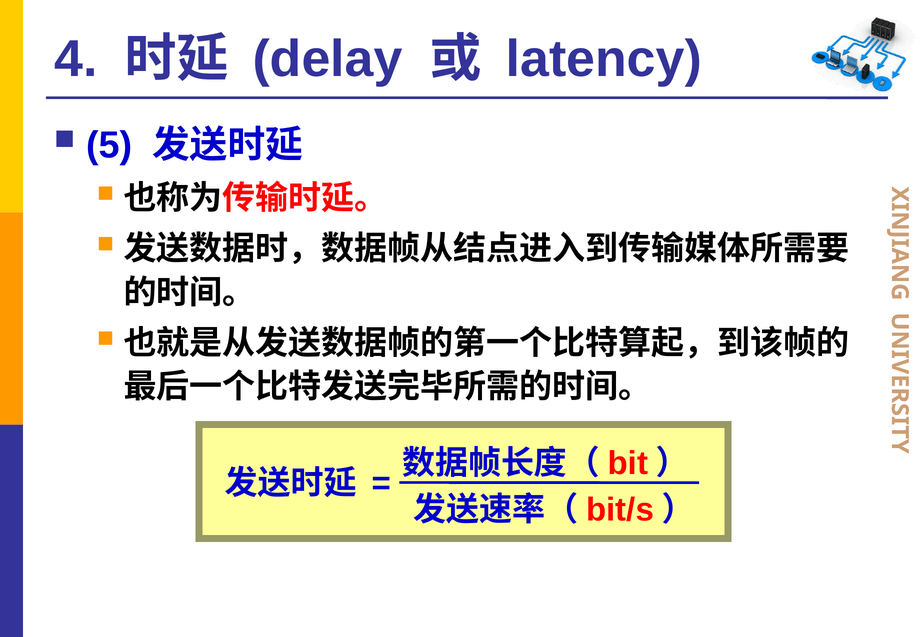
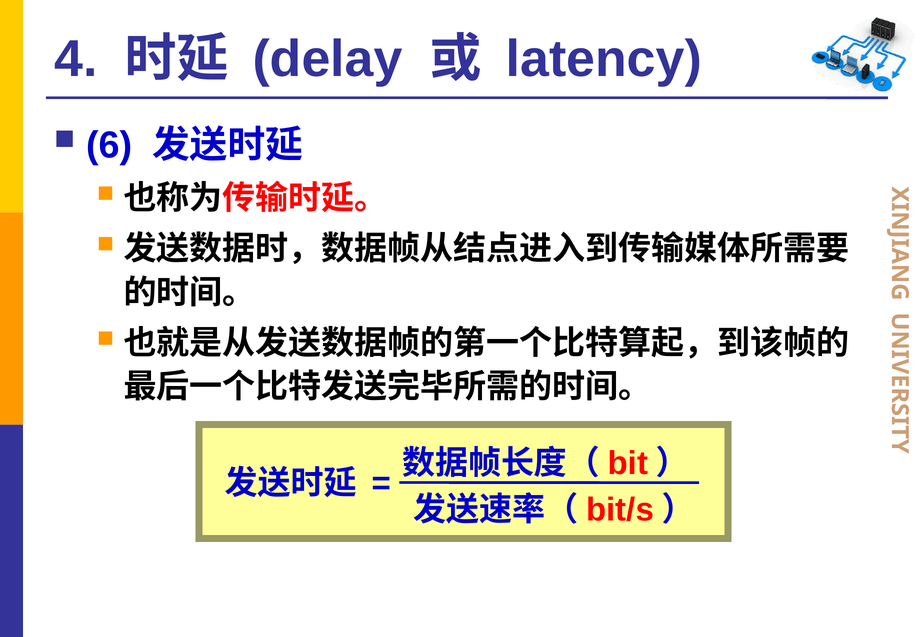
5: 5 -> 6
